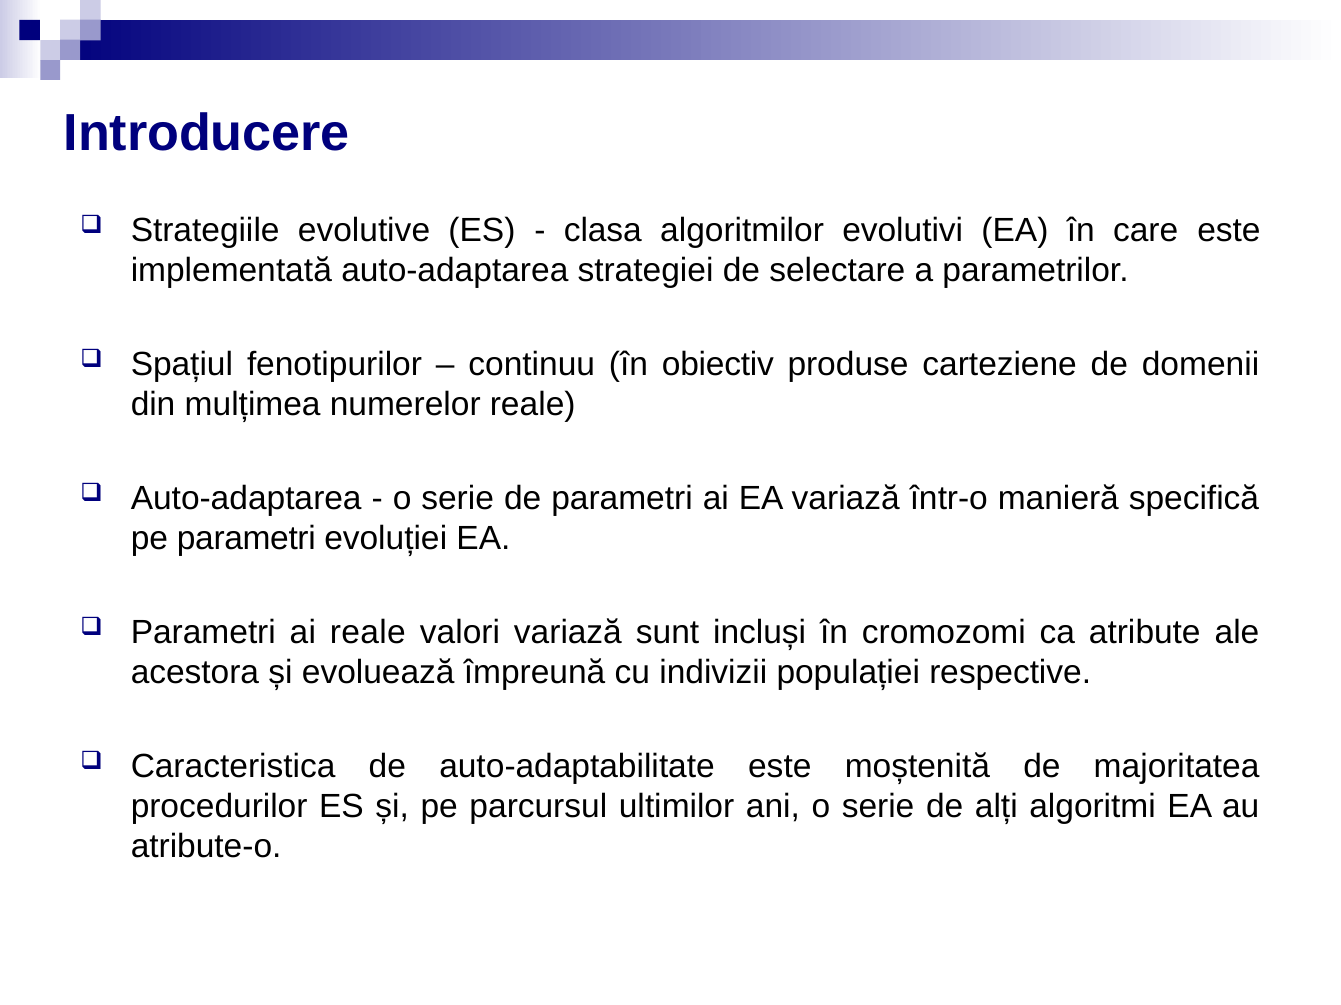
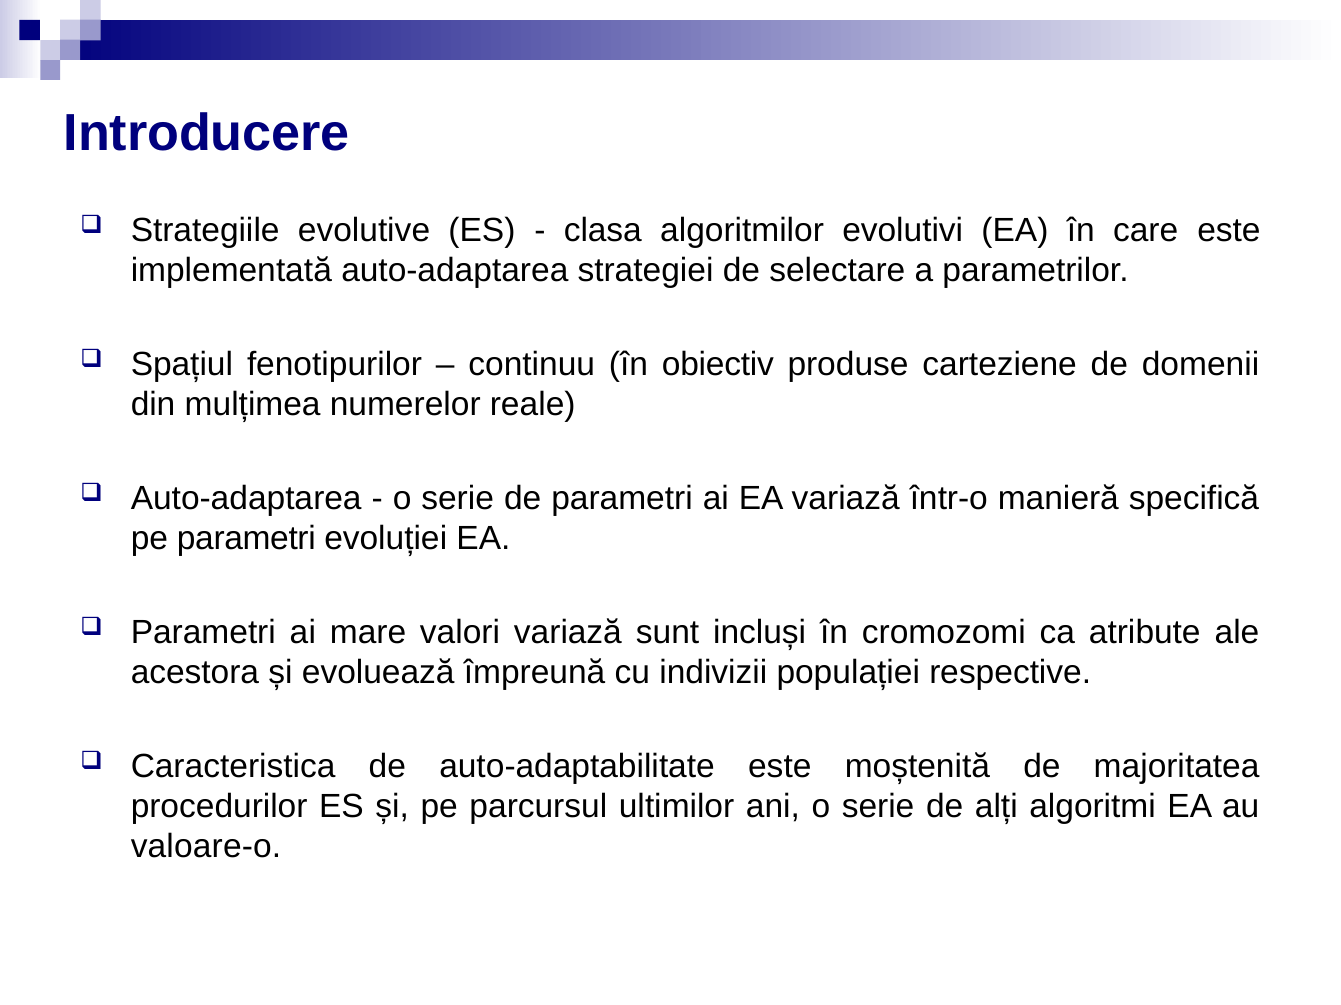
ai reale: reale -> mare
atribute-o: atribute-o -> valoare-o
